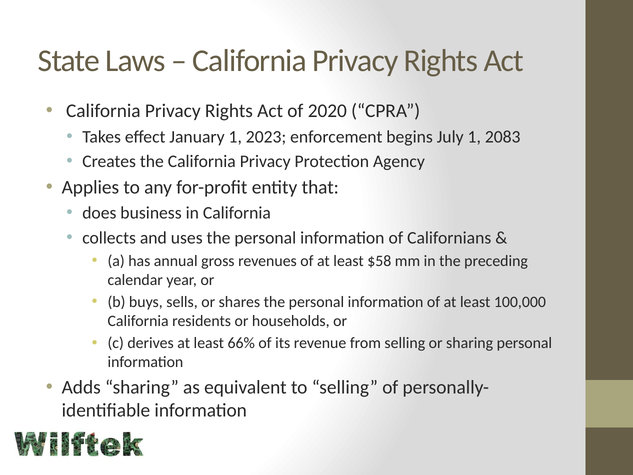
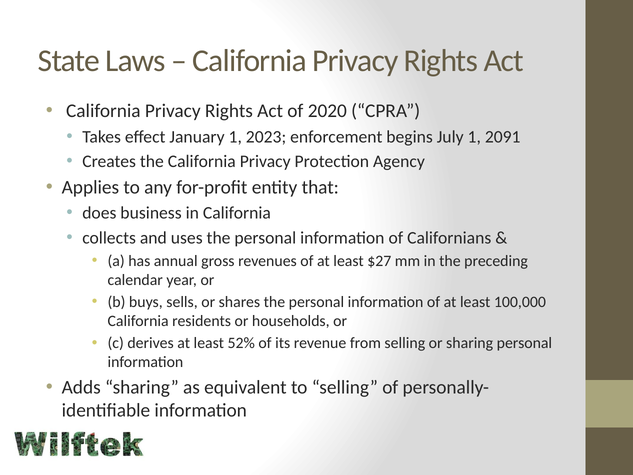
2083: 2083 -> 2091
$58: $58 -> $27
66%: 66% -> 52%
